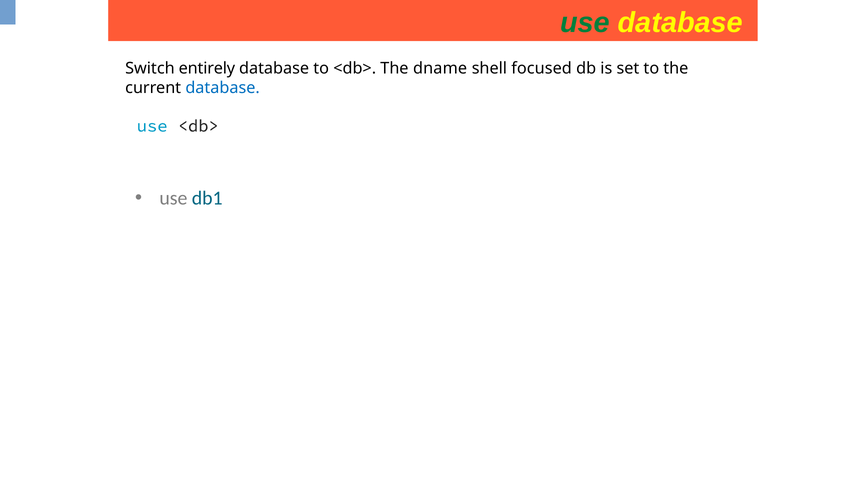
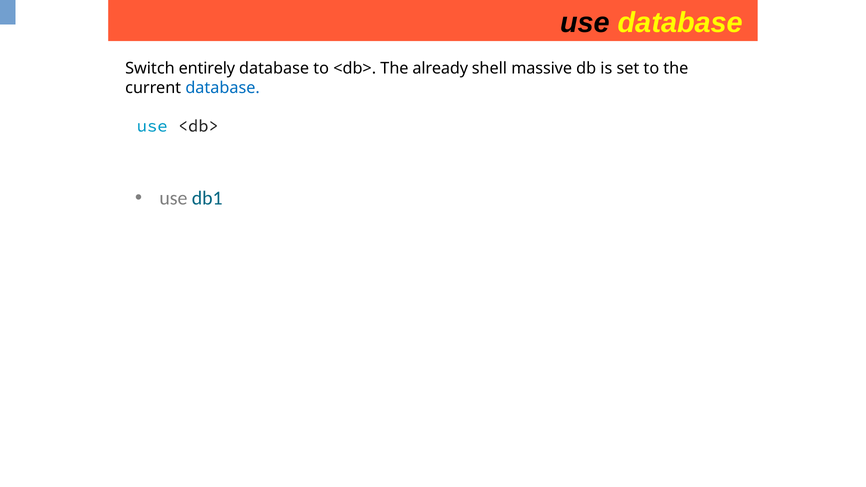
use at (585, 23) colour: green -> black
dname: dname -> already
focused: focused -> massive
